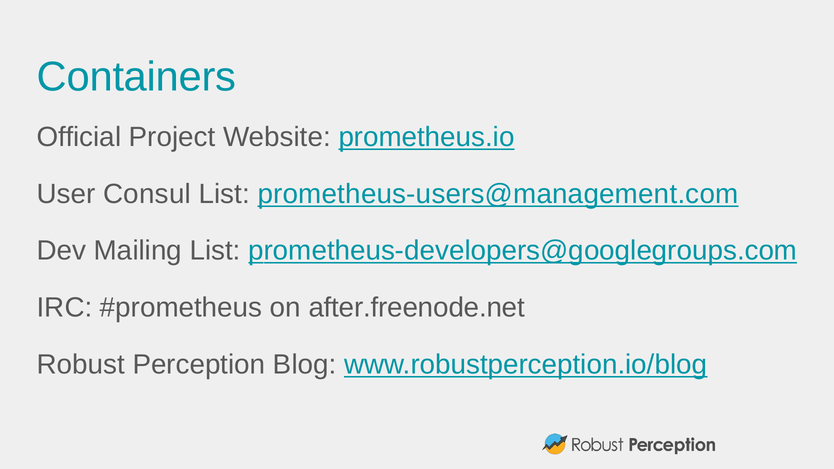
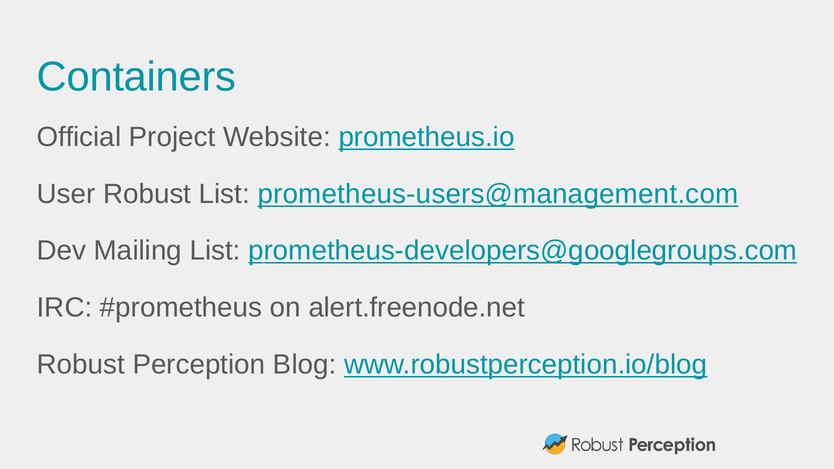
User Consul: Consul -> Robust
after.freenode.net: after.freenode.net -> alert.freenode.net
